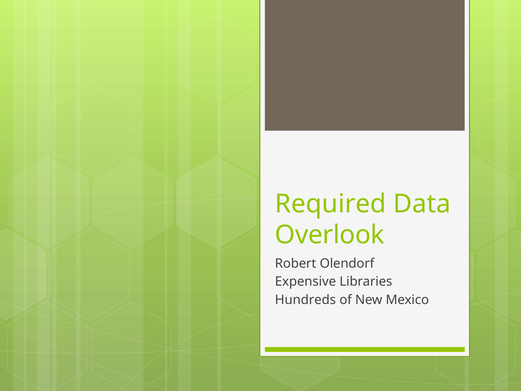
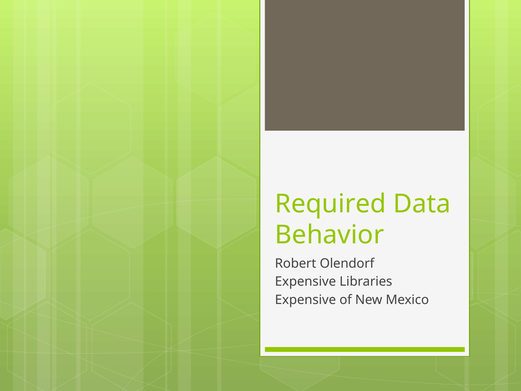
Overlook: Overlook -> Behavior
Hundreds at (305, 300): Hundreds -> Expensive
